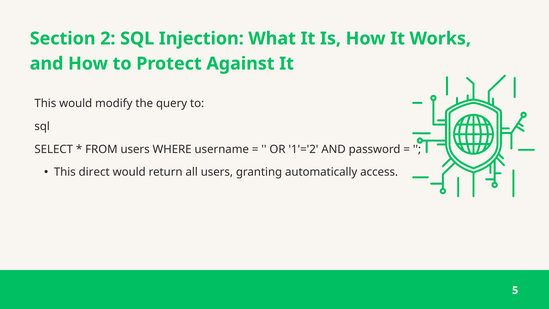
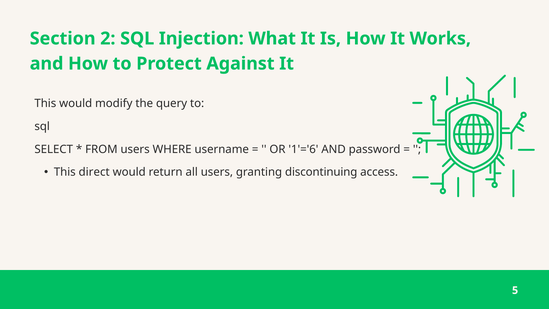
1'='2: 1'='2 -> 1'='6
automatically: automatically -> discontinuing
